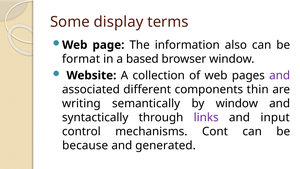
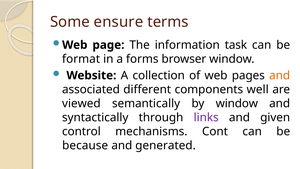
display: display -> ensure
also: also -> task
based: based -> forms
and at (280, 75) colour: purple -> orange
thin: thin -> well
writing: writing -> viewed
input: input -> given
